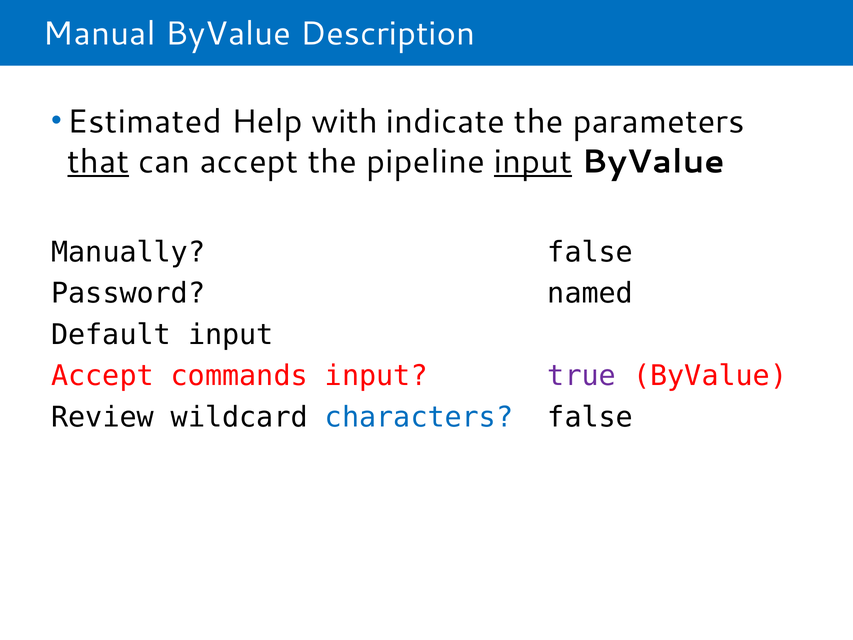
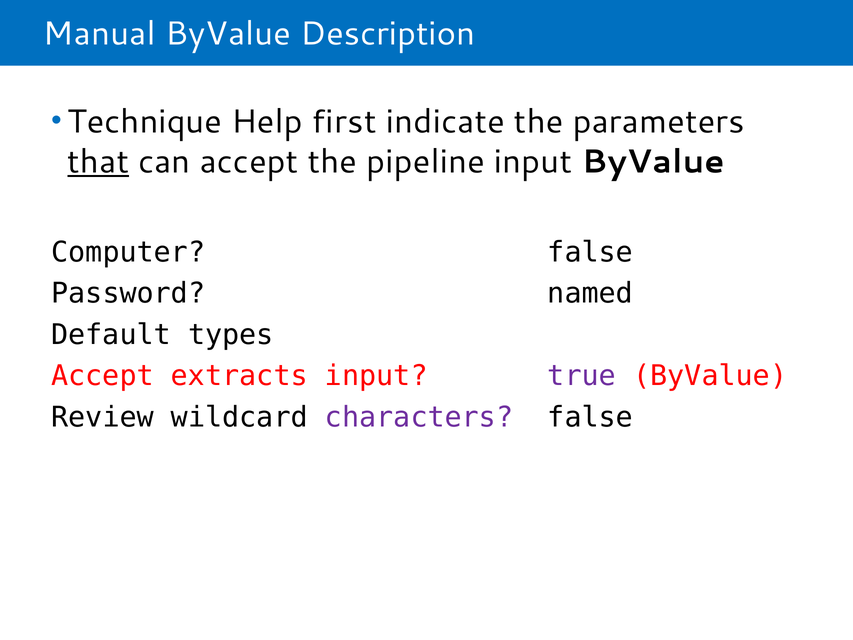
Estimated: Estimated -> Technique
with: with -> first
input at (533, 161) underline: present -> none
Manually: Manually -> Computer
Default input: input -> types
commands: commands -> extracts
characters colour: blue -> purple
